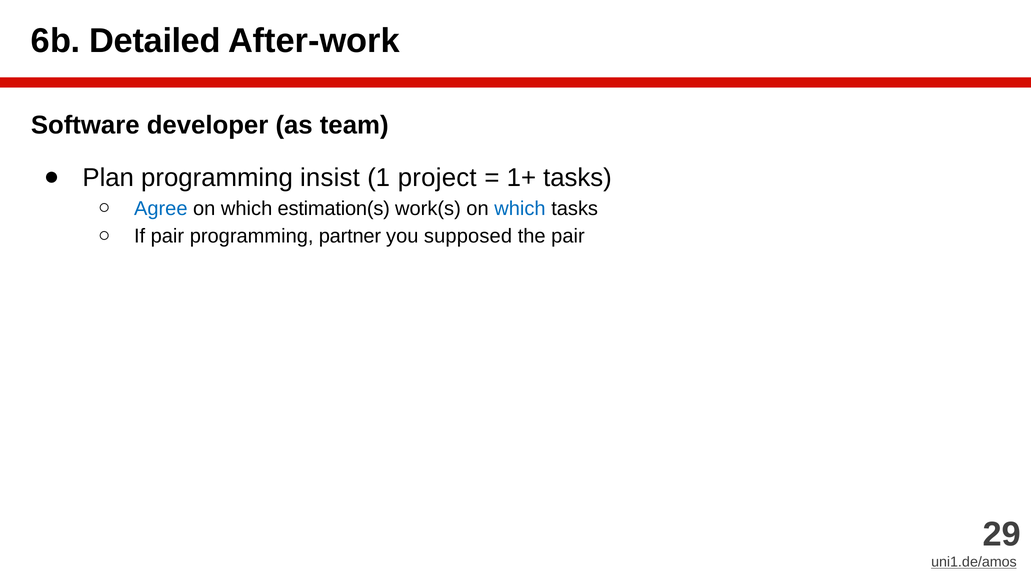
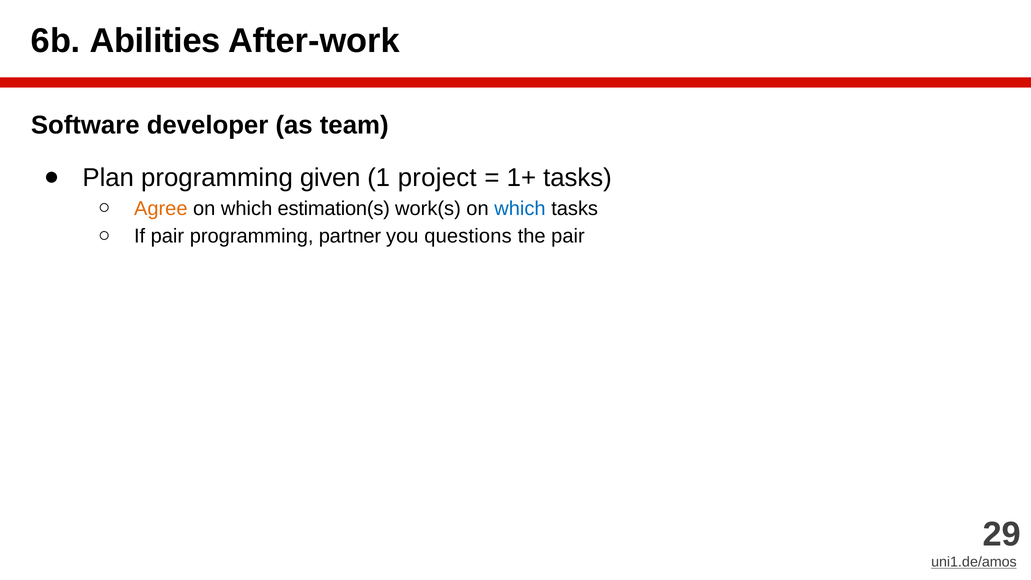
Detailed: Detailed -> Abilities
insist: insist -> given
Agree colour: blue -> orange
supposed: supposed -> questions
